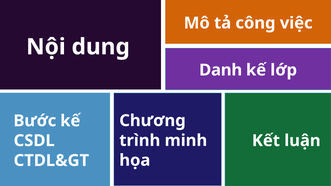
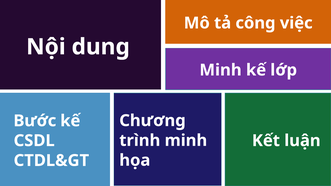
Danh at (221, 70): Danh -> Minh
